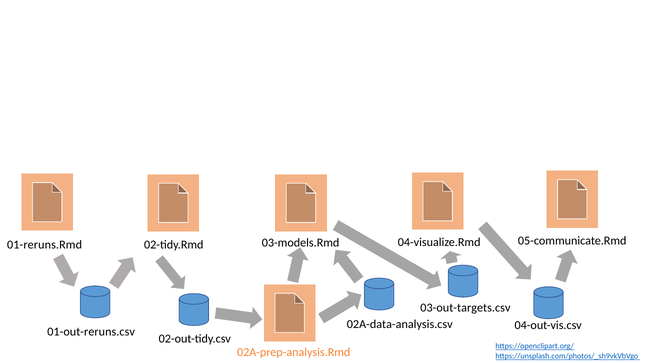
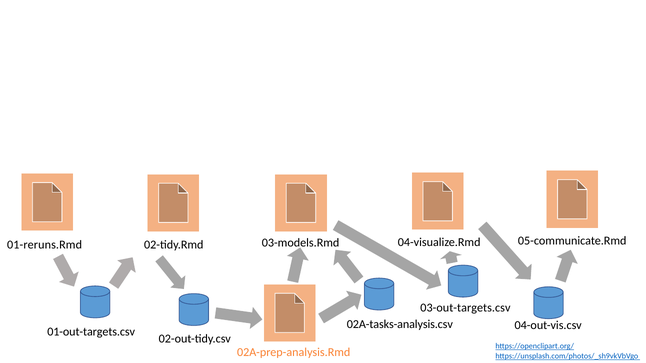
02A-data-analysis.csv: 02A-data-analysis.csv -> 02A-tasks-analysis.csv
01-out-reruns.csv: 01-out-reruns.csv -> 01-out-targets.csv
